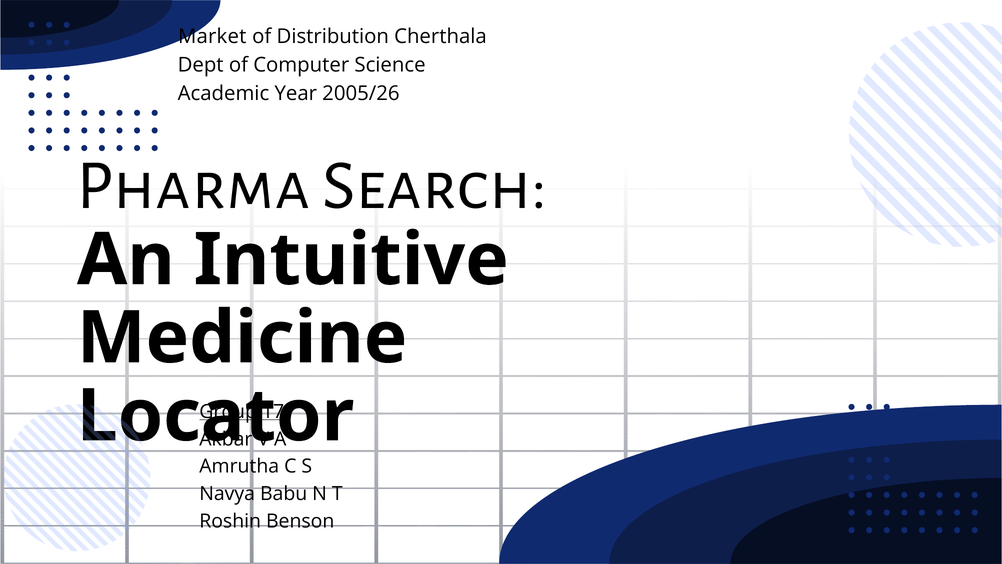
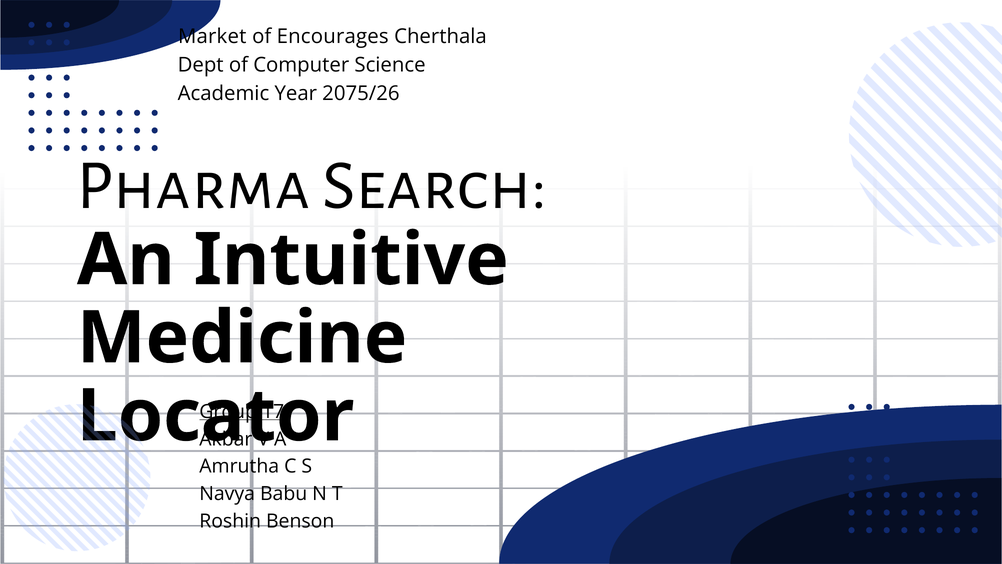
Distribution: Distribution -> Encourages
2005/26: 2005/26 -> 2075/26
